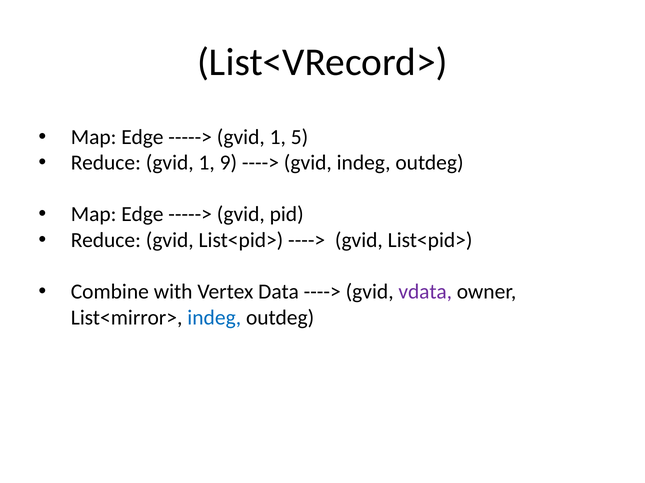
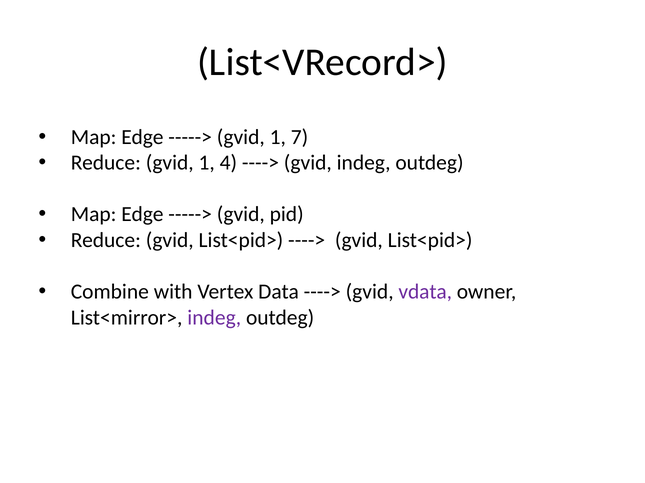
5: 5 -> 7
9: 9 -> 4
indeg at (214, 318) colour: blue -> purple
